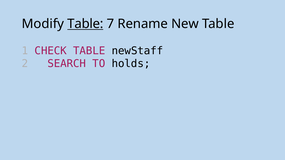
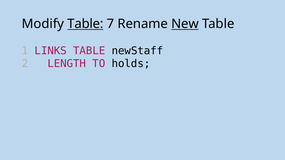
New underline: none -> present
CHECK: CHECK -> LINKS
SEARCH: SEARCH -> LENGTH
